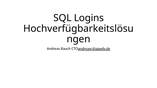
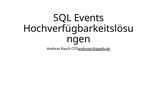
Logins: Logins -> Events
